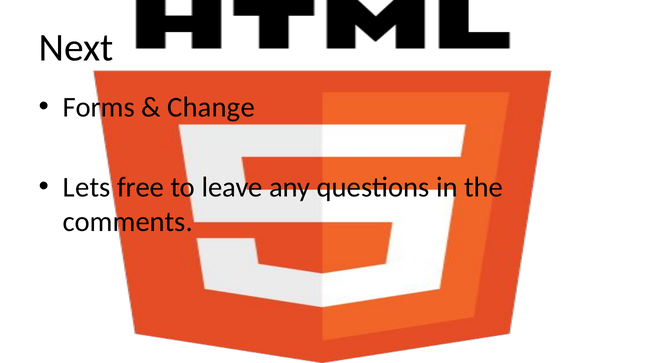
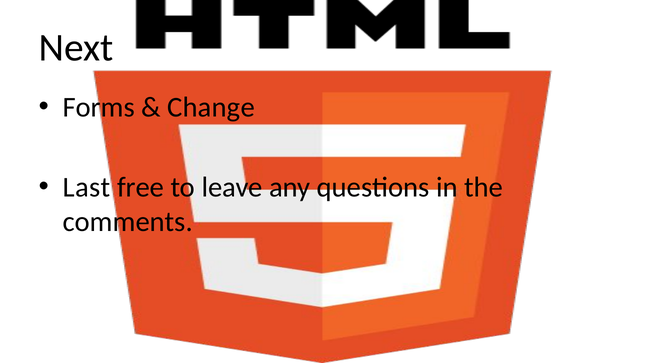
Lets: Lets -> Last
